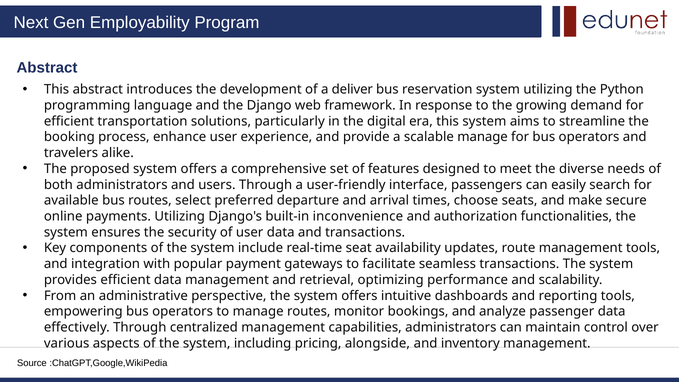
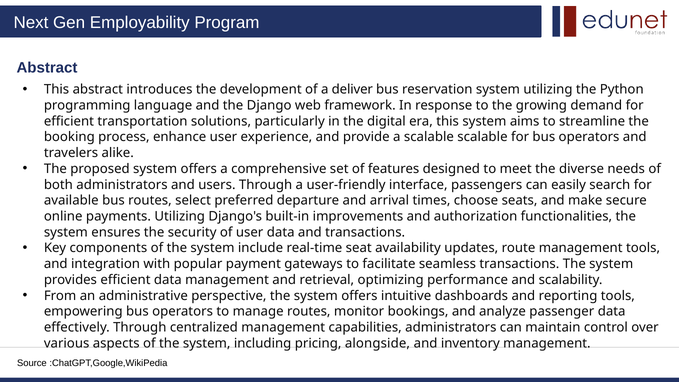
scalable manage: manage -> scalable
inconvenience: inconvenience -> improvements
